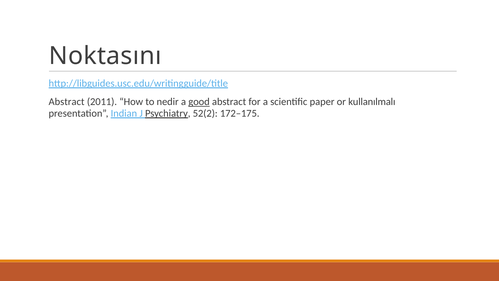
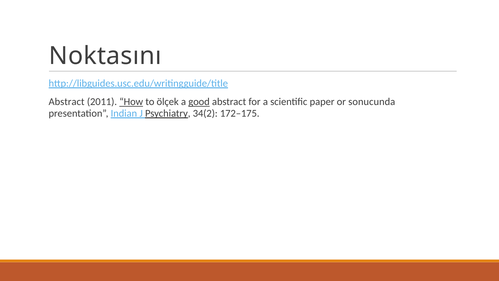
How underline: none -> present
nedir: nedir -> ölçek
kullanılmalı: kullanılmalı -> sonucunda
52(2: 52(2 -> 34(2
